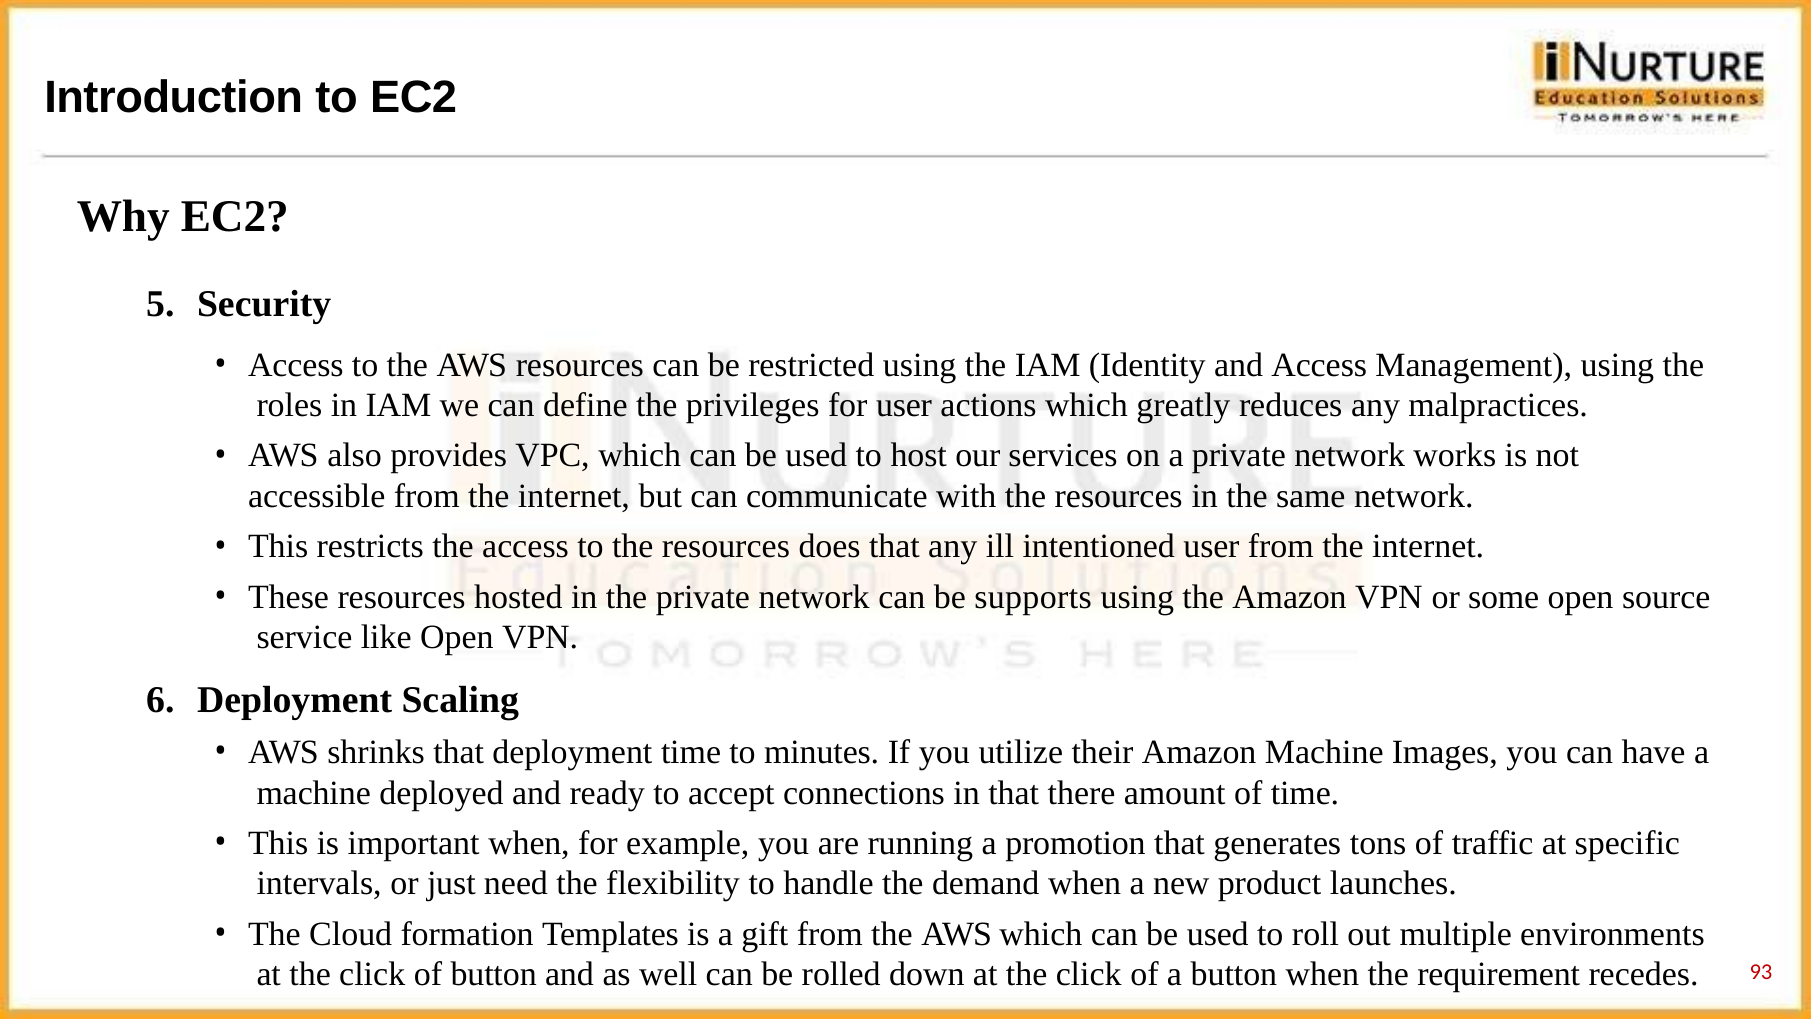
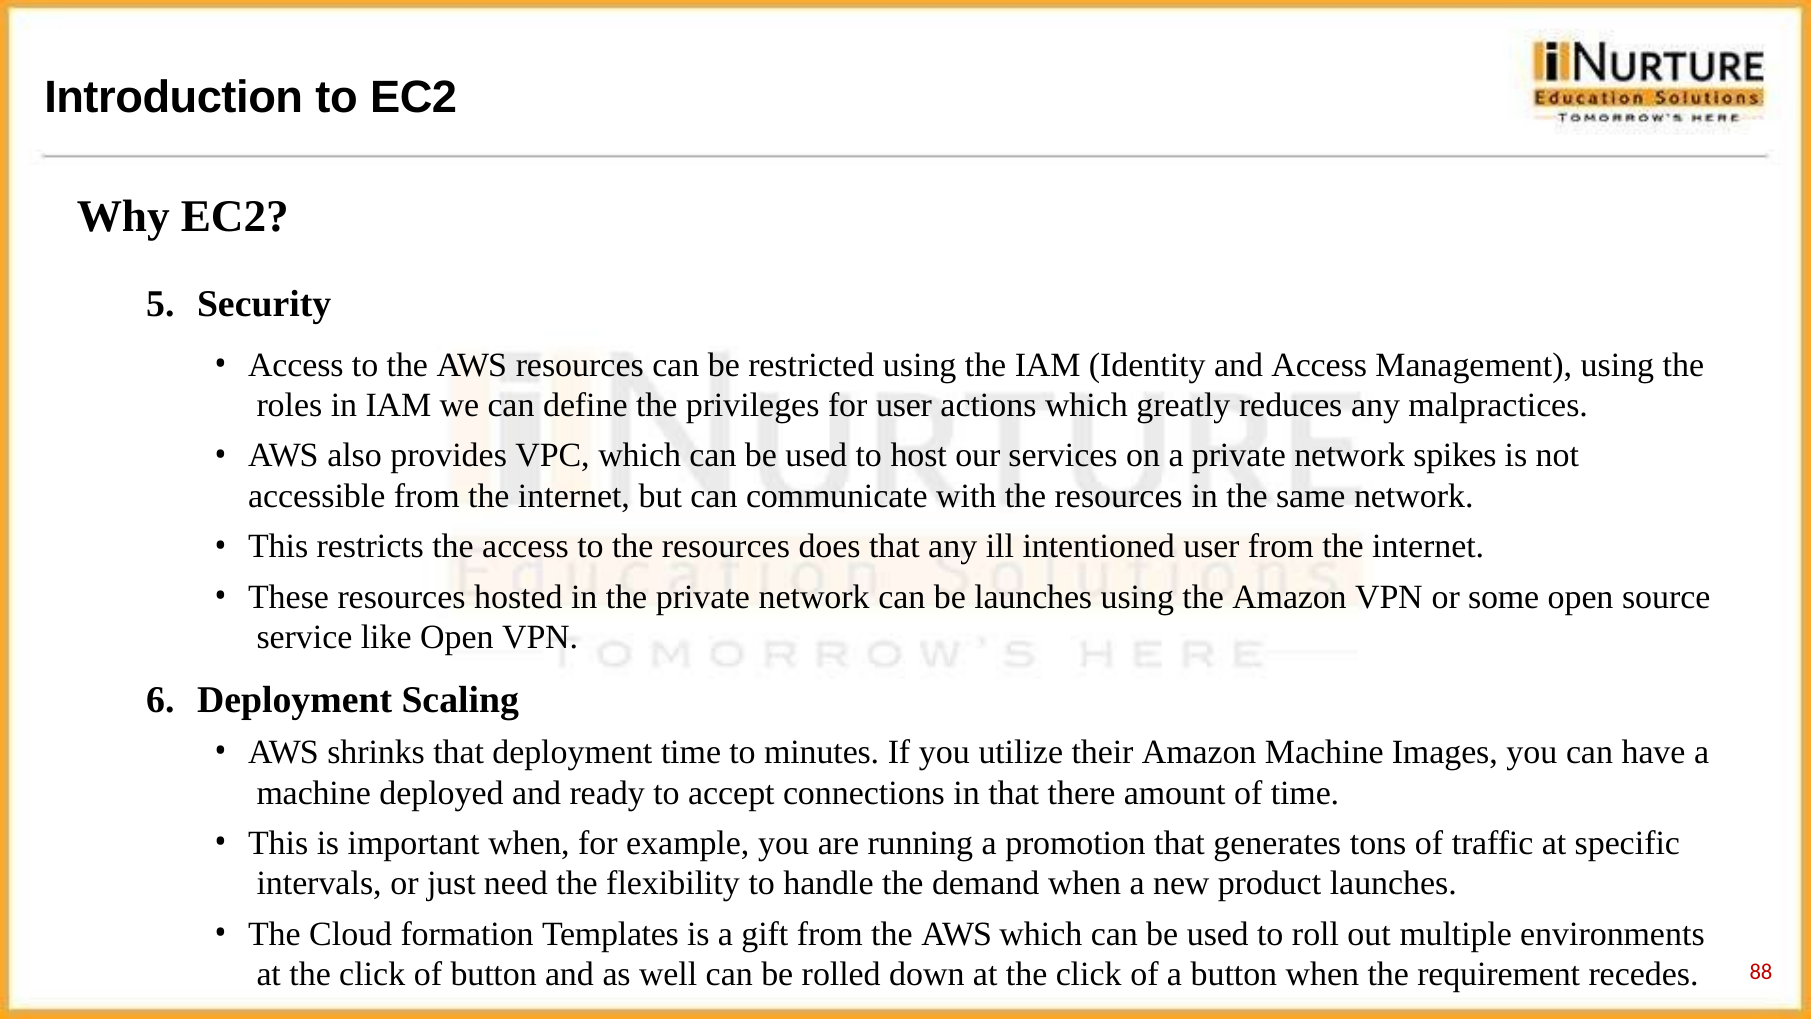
works: works -> spikes
be supports: supports -> launches
93: 93 -> 88
